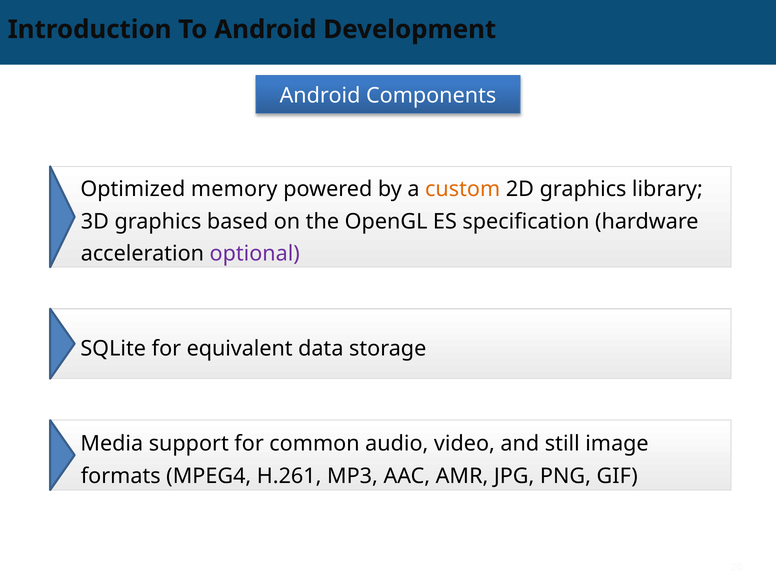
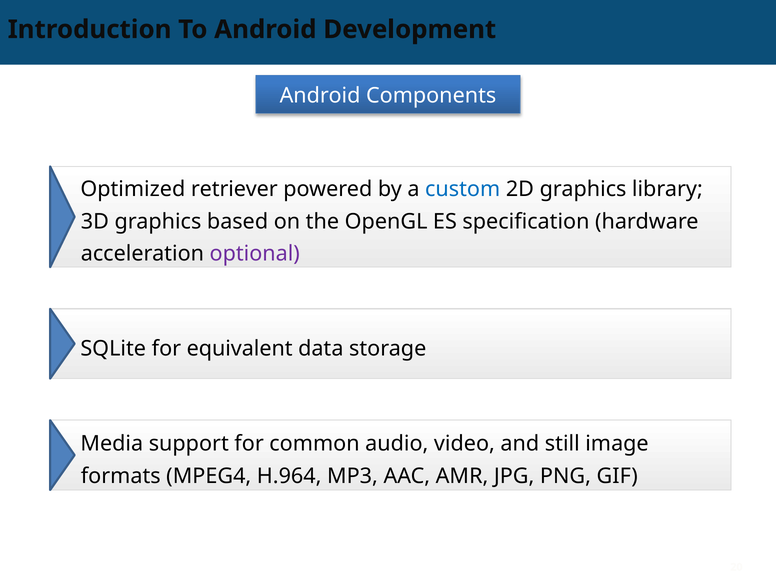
memory: memory -> retriever
custom colour: orange -> blue
H.261: H.261 -> H.964
